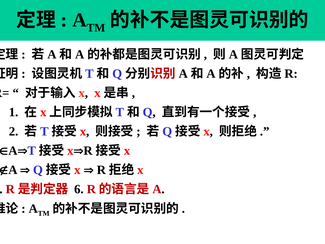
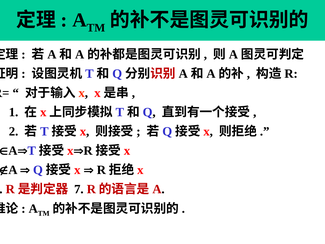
6: 6 -> 7
